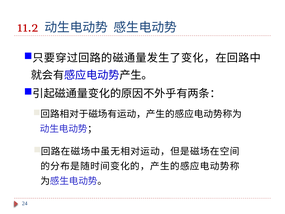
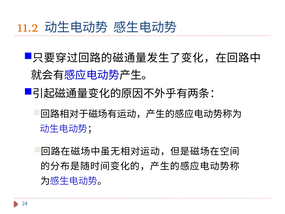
11.2 colour: red -> orange
